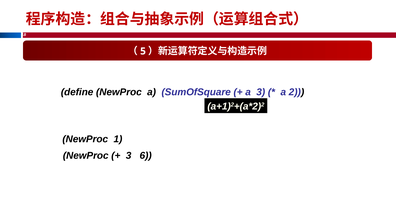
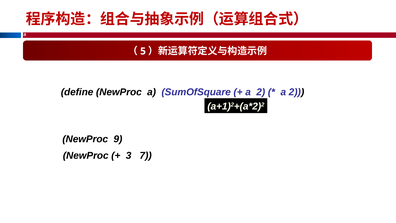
3 at (261, 92): 3 -> 2
1: 1 -> 9
6: 6 -> 7
